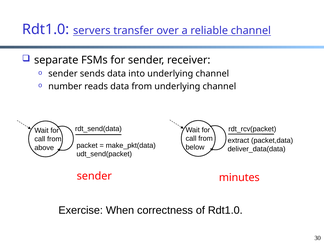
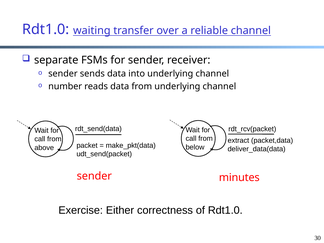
servers: servers -> waiting
When: When -> Either
